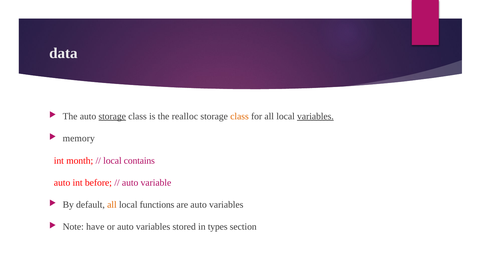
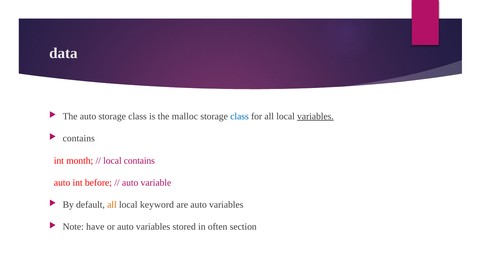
storage at (112, 117) underline: present -> none
realloc: realloc -> malloc
class at (239, 117) colour: orange -> blue
memory at (79, 139): memory -> contains
functions: functions -> keyword
types: types -> often
